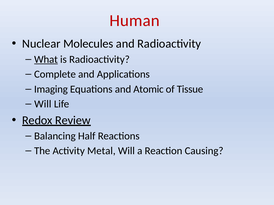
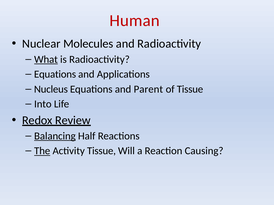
Complete at (55, 74): Complete -> Equations
Imaging: Imaging -> Nucleus
Atomic: Atomic -> Parent
Will at (43, 104): Will -> Into
Balancing underline: none -> present
The underline: none -> present
Activity Metal: Metal -> Tissue
